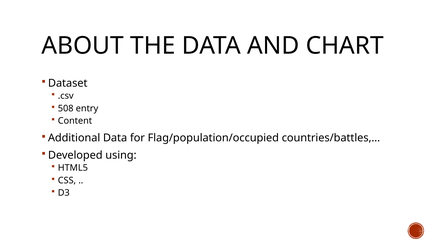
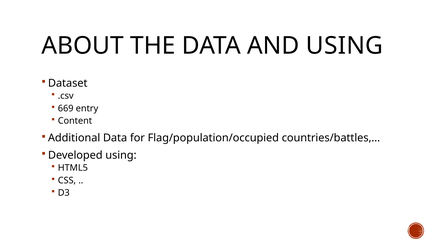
AND CHART: CHART -> USING
508: 508 -> 669
